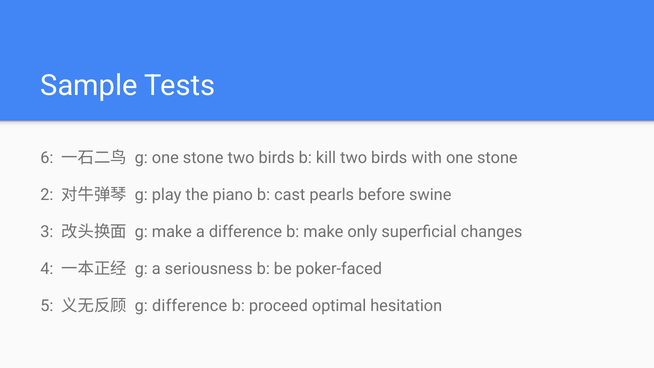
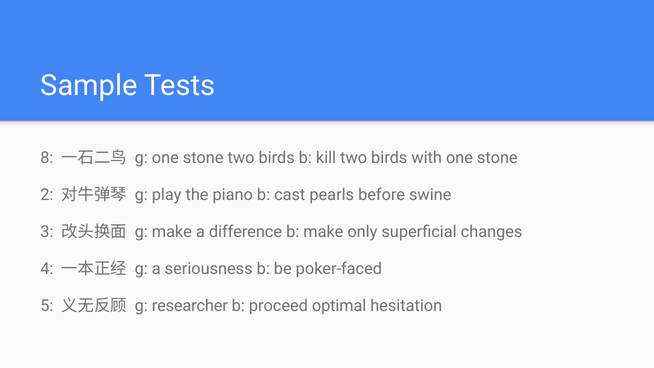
6: 6 -> 8
g difference: difference -> researcher
